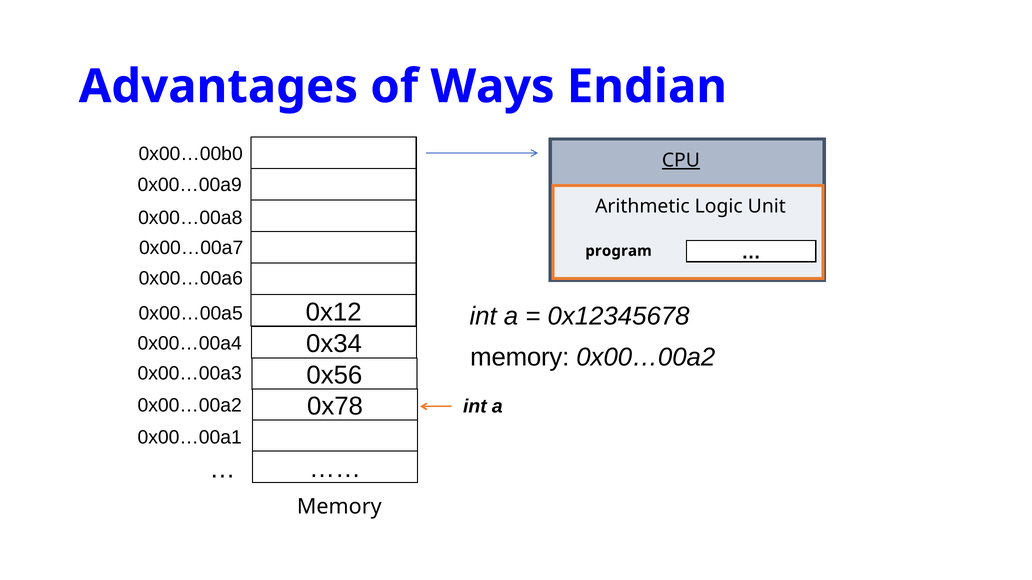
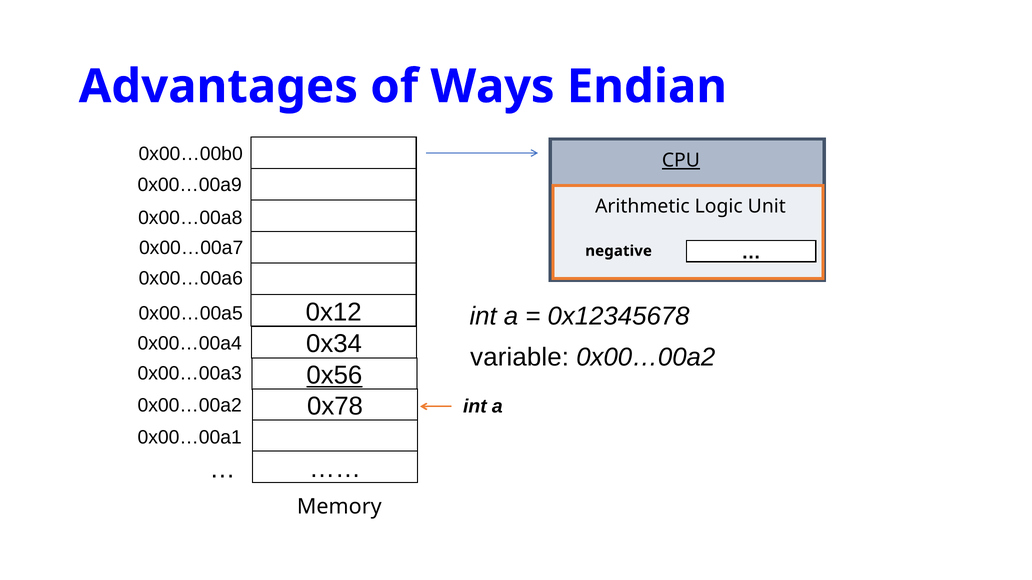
program: program -> negative
memory at (520, 358): memory -> variable
0x56 underline: none -> present
